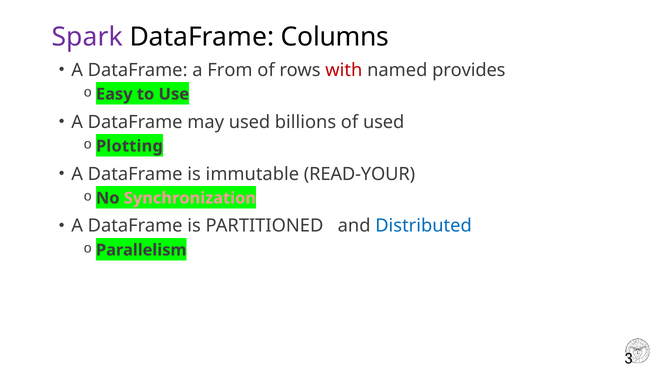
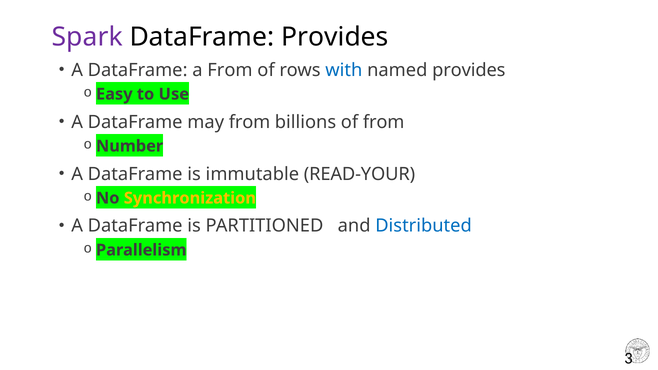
DataFrame Columns: Columns -> Provides
with colour: red -> blue
may used: used -> from
of used: used -> from
Plotting: Plotting -> Number
Synchronization colour: pink -> yellow
